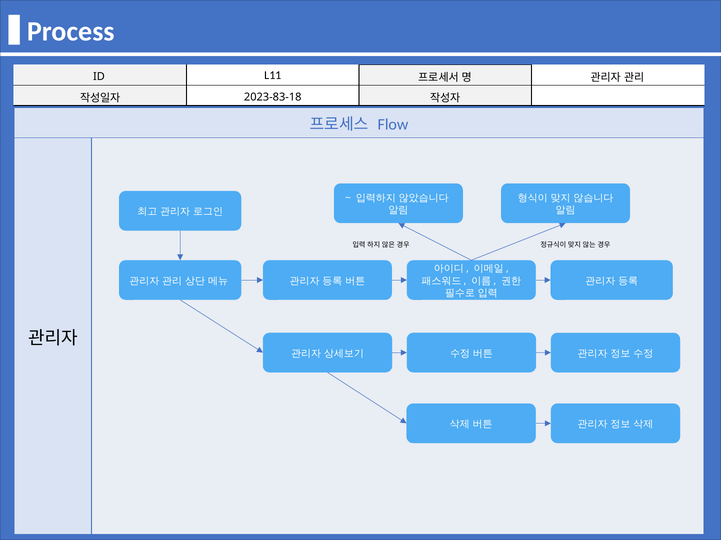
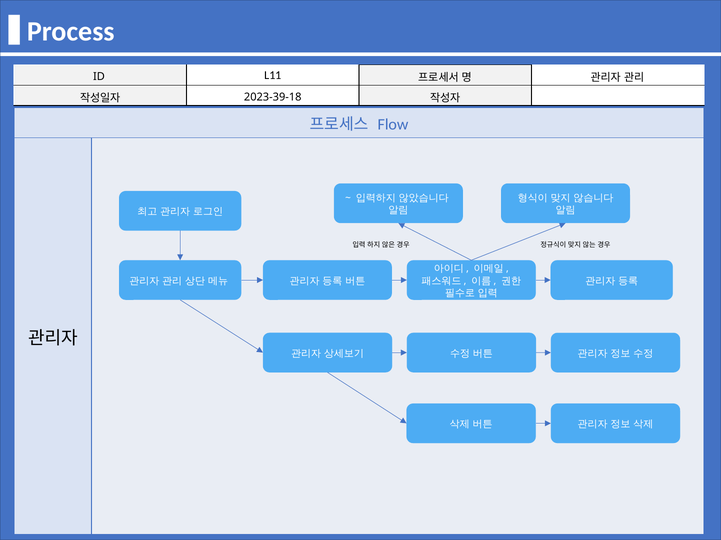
2023-83-18: 2023-83-18 -> 2023-39-18
